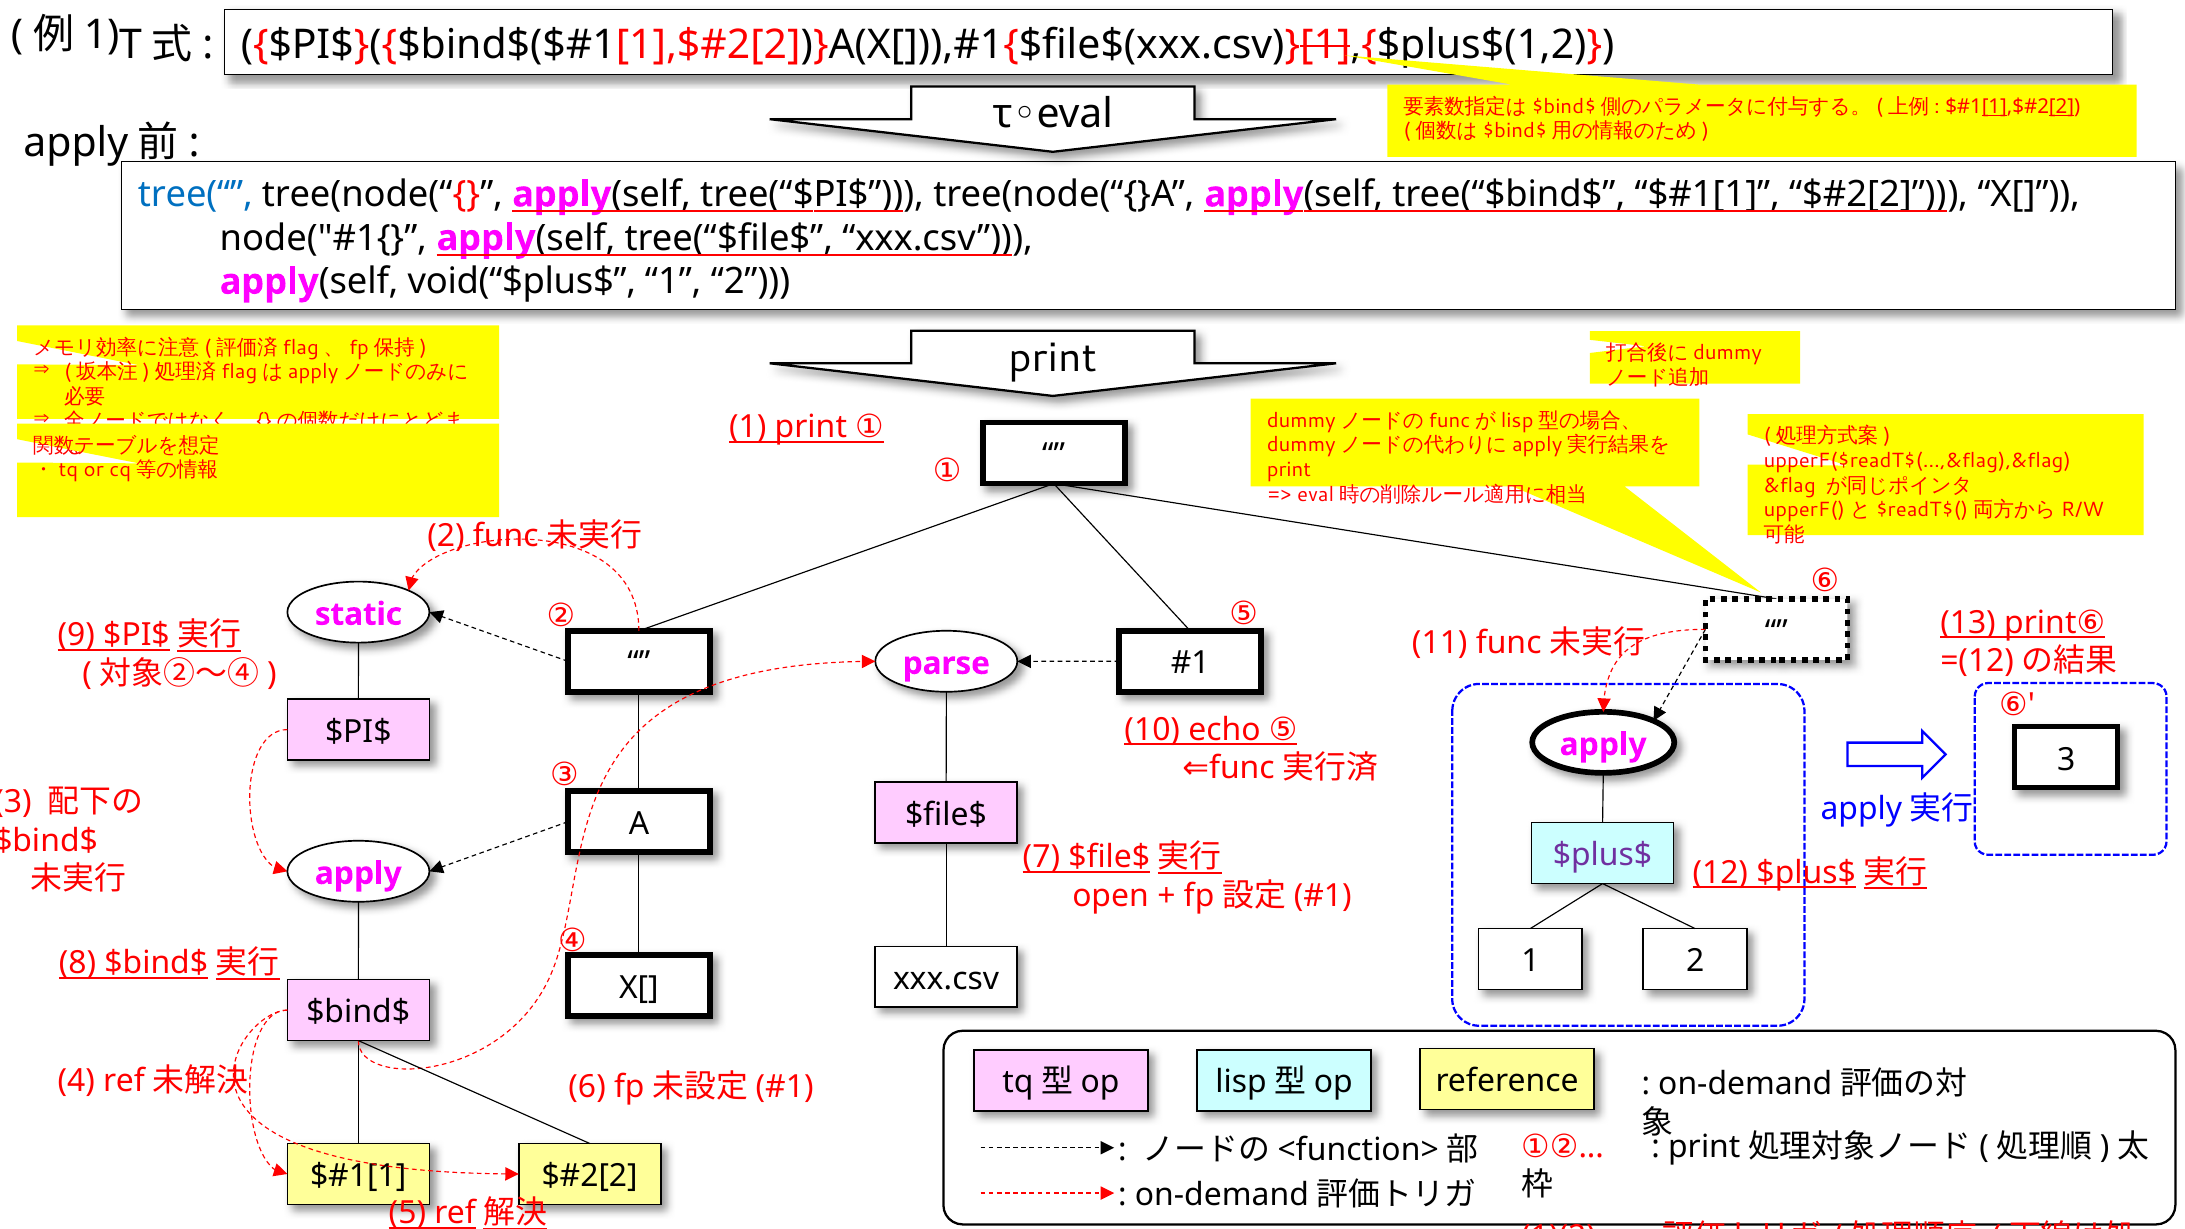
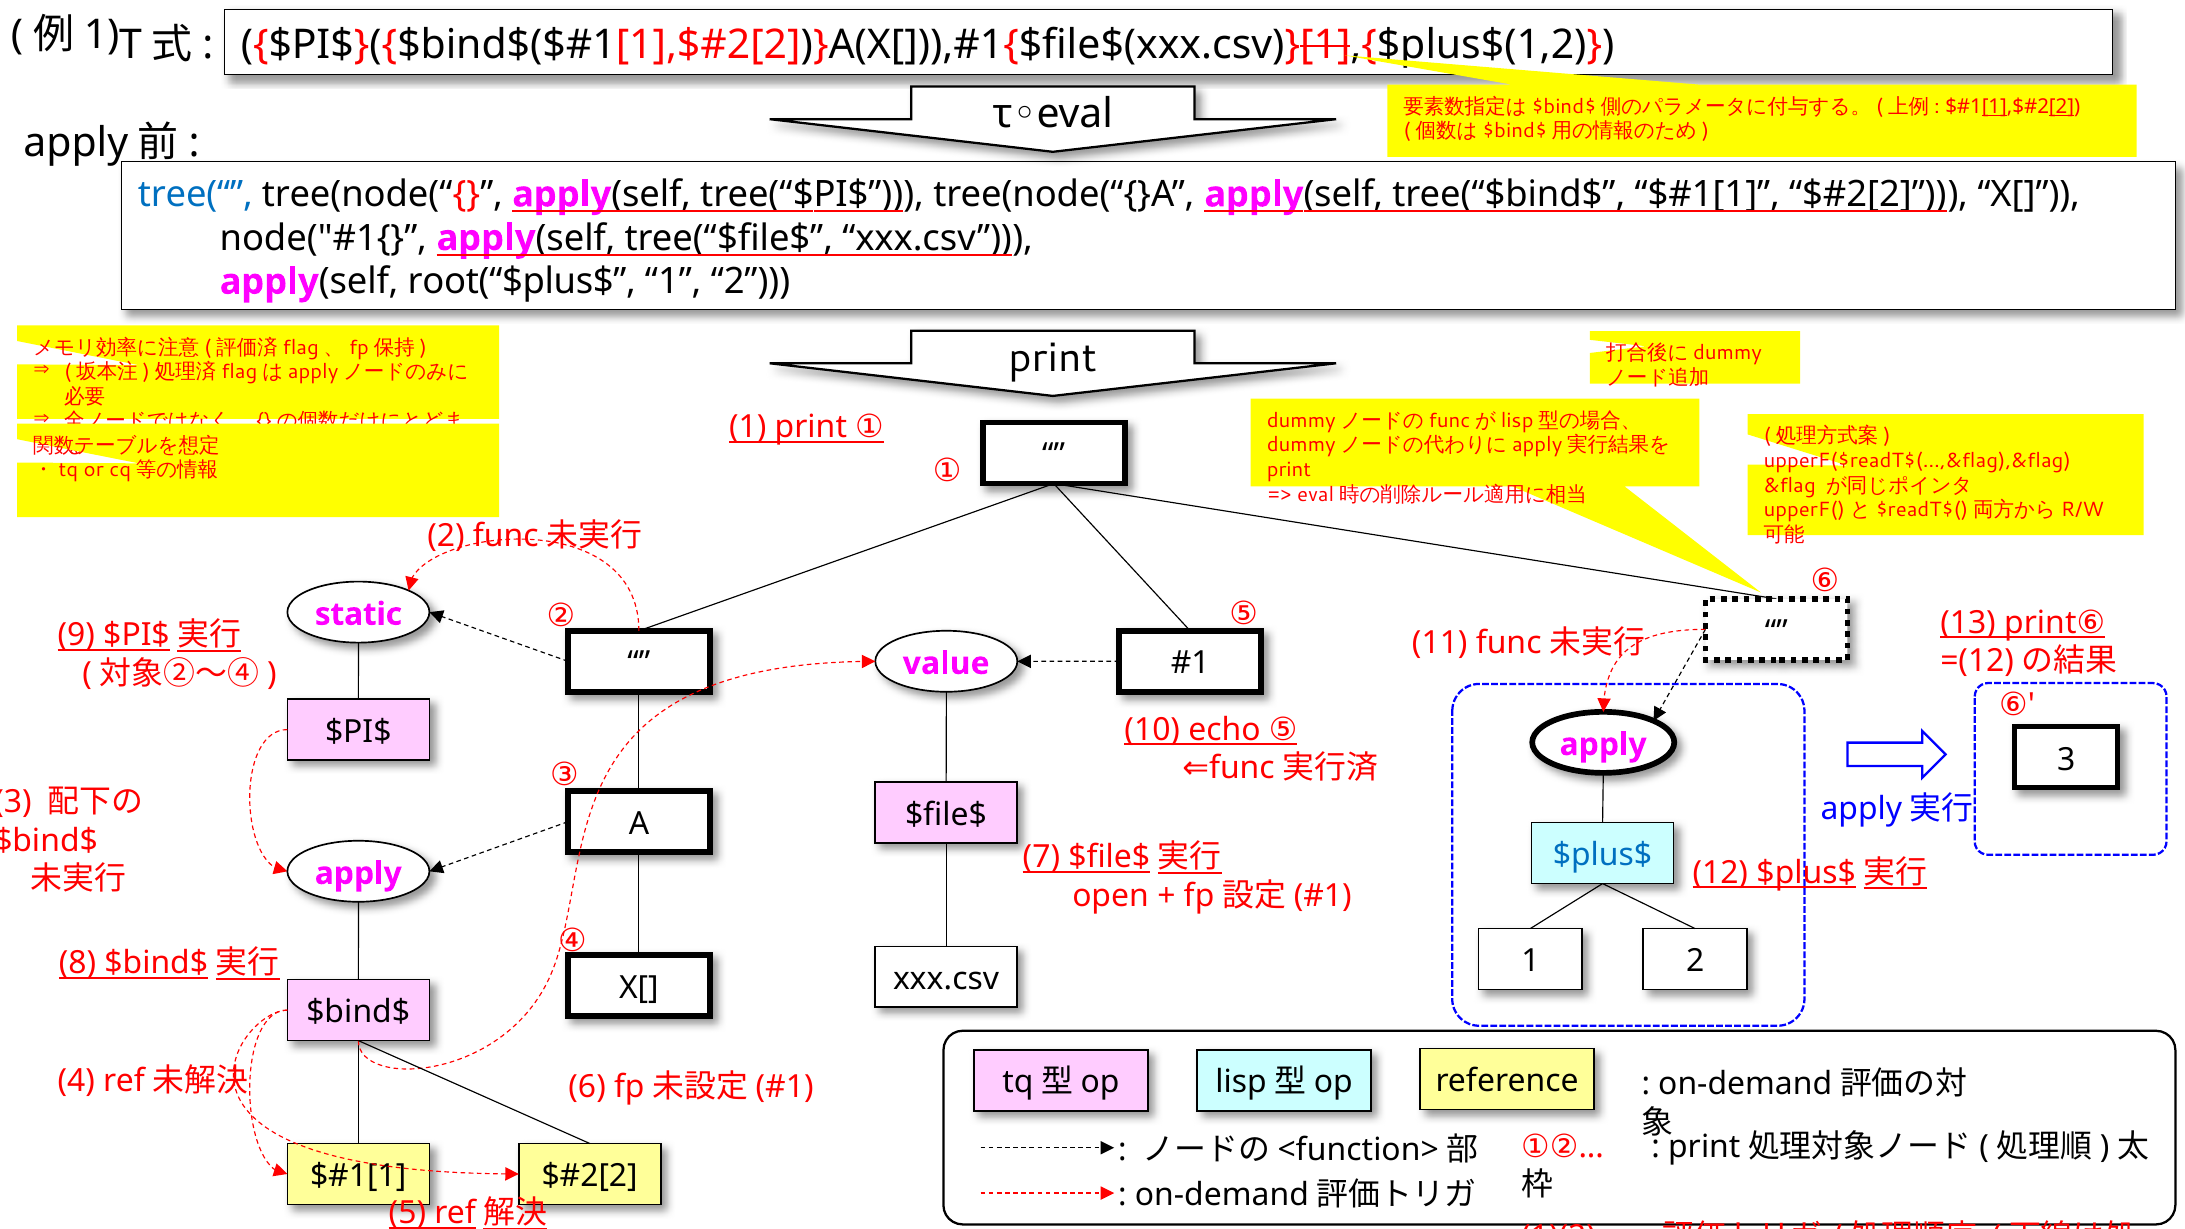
void(“$plus$: void(“$plus$ -> root(“$plus$
parse: parse -> value
$plus$ colour: purple -> blue
